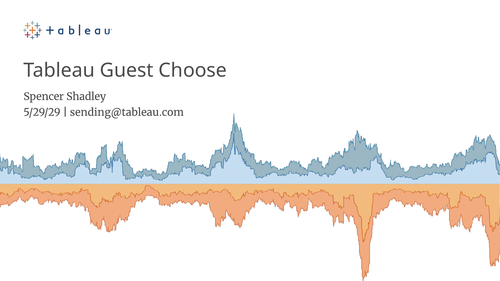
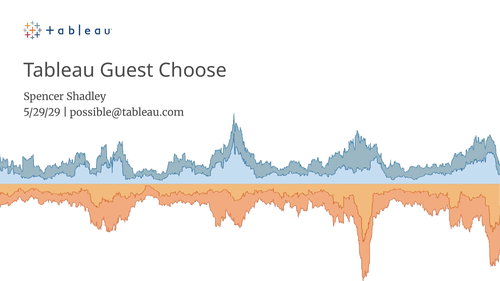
sending@tableau.com: sending@tableau.com -> possible@tableau.com
